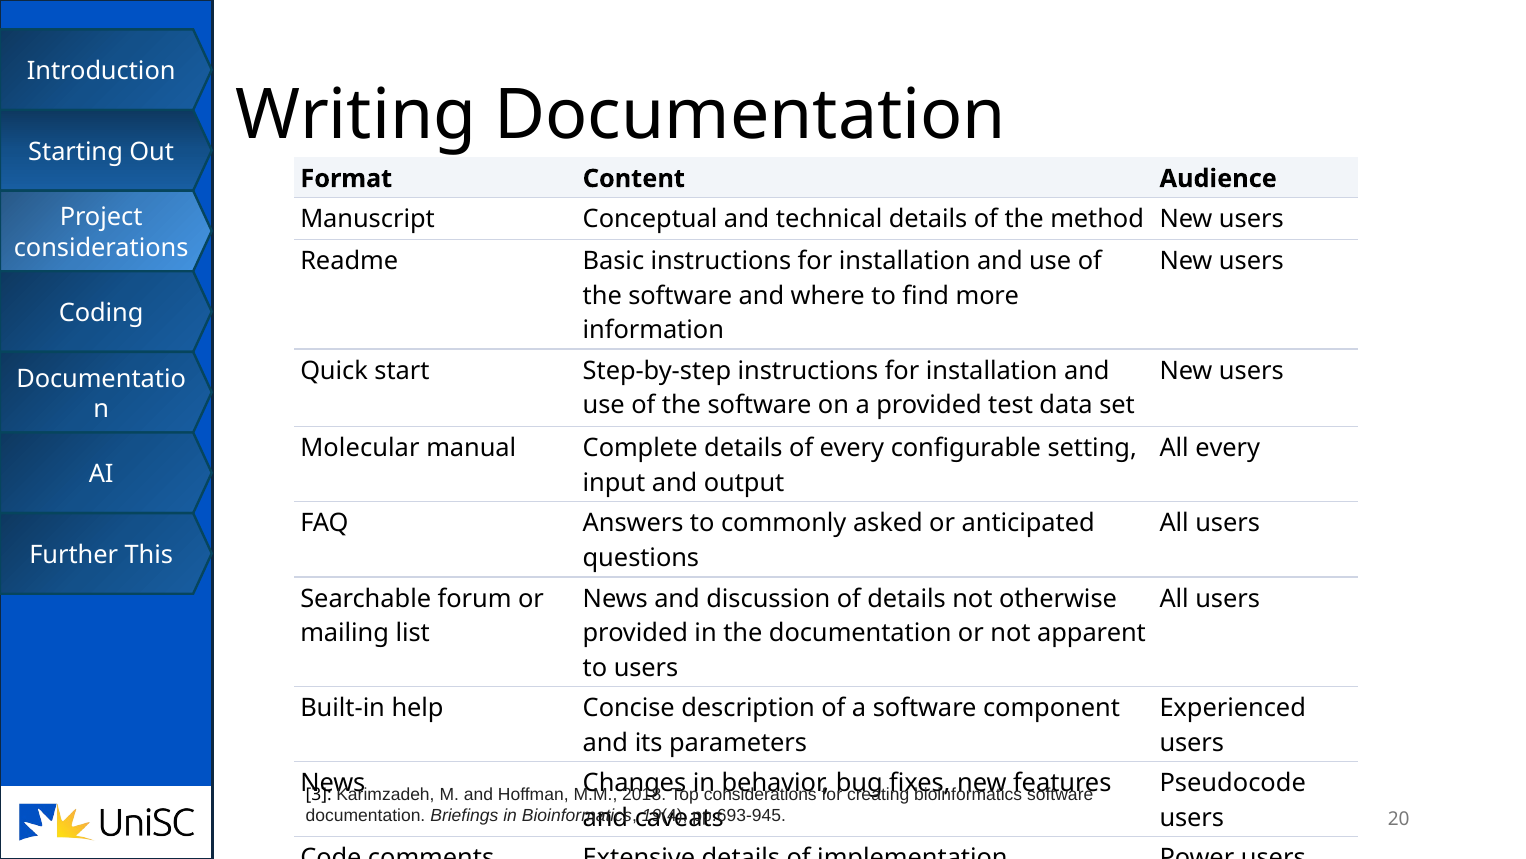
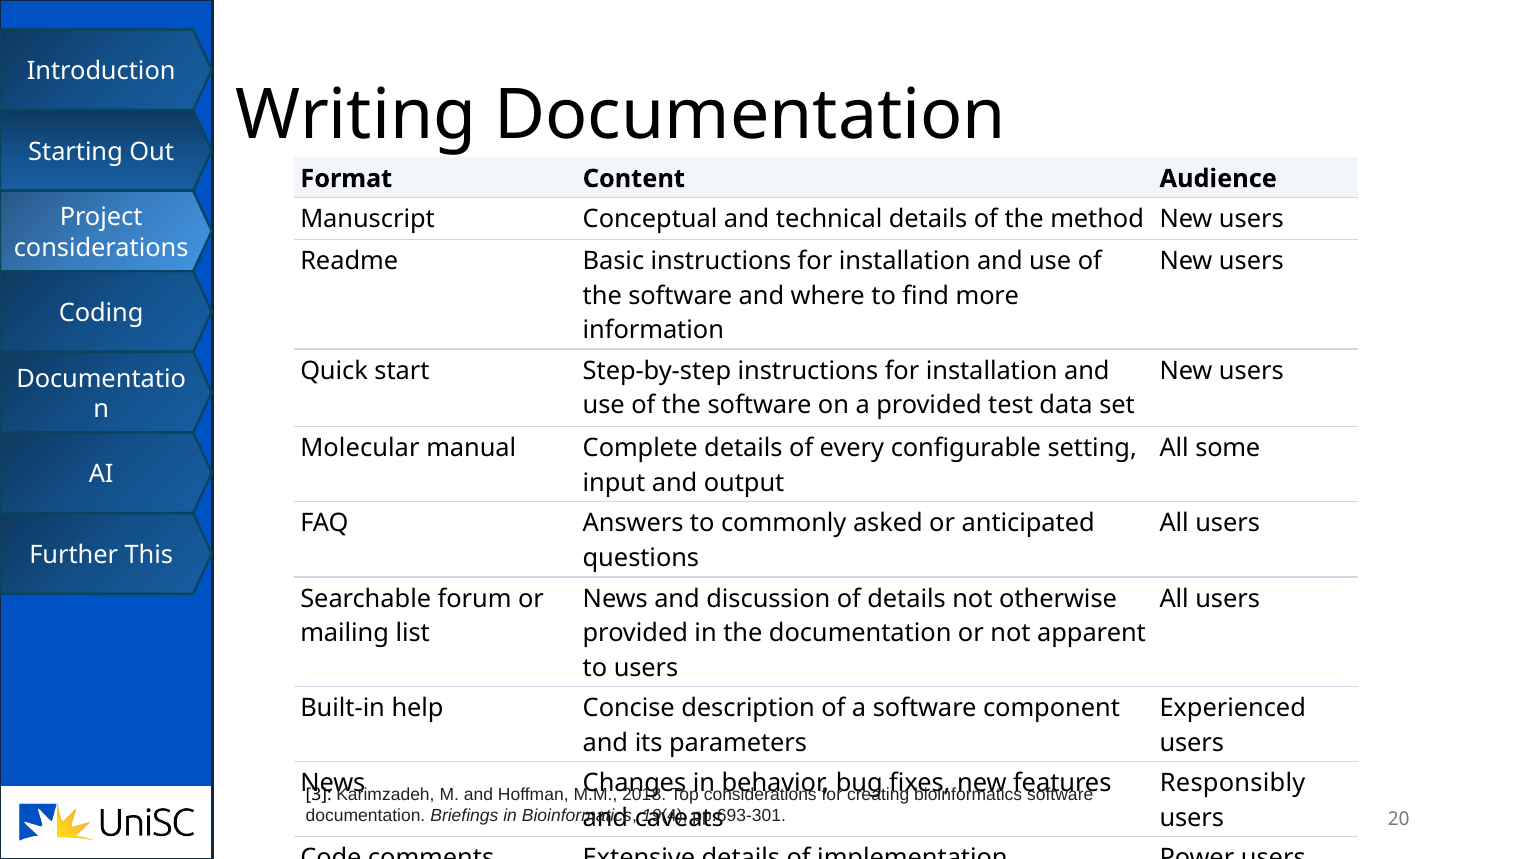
All every: every -> some
Pseudocode: Pseudocode -> Responsibly
pp.693-945: pp.693-945 -> pp.693-301
